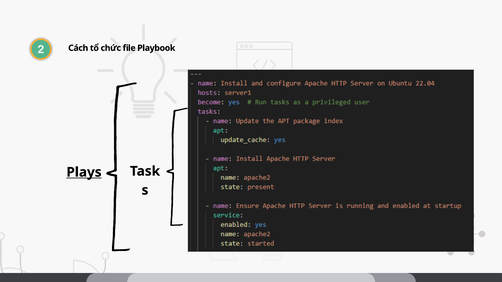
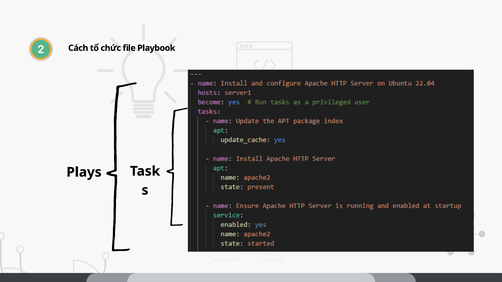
Plays underline: present -> none
